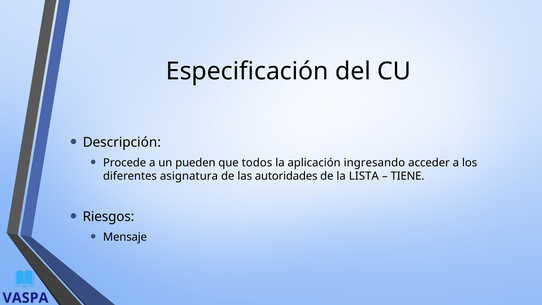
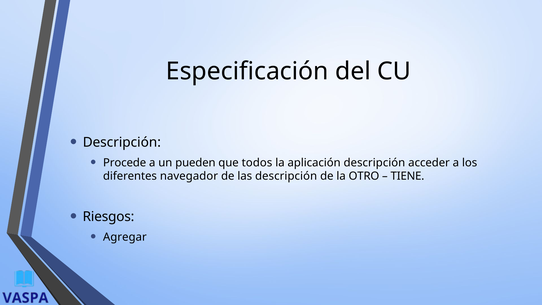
aplicación ingresando: ingresando -> descripción
asignatura: asignatura -> navegador
las autoridades: autoridades -> descripción
LISTA: LISTA -> OTRO
Mensaje: Mensaje -> Agregar
